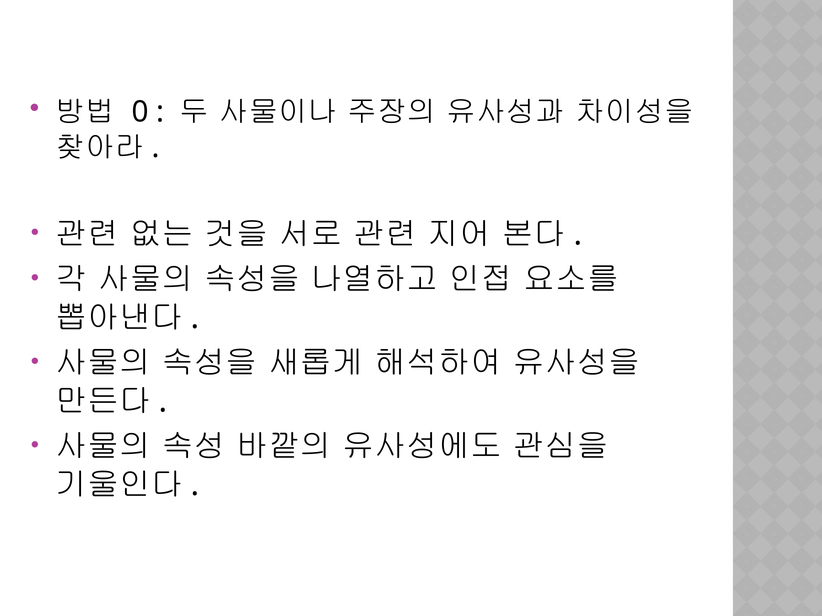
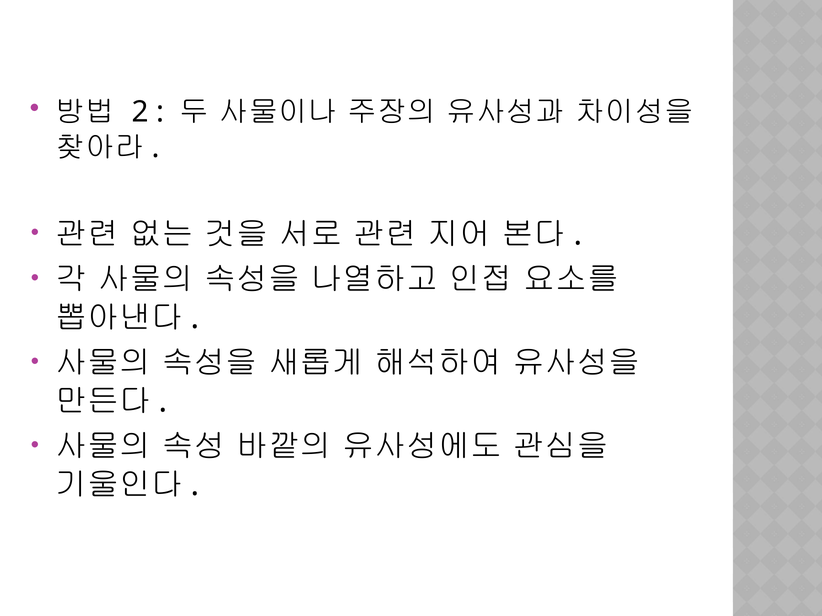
0: 0 -> 2
